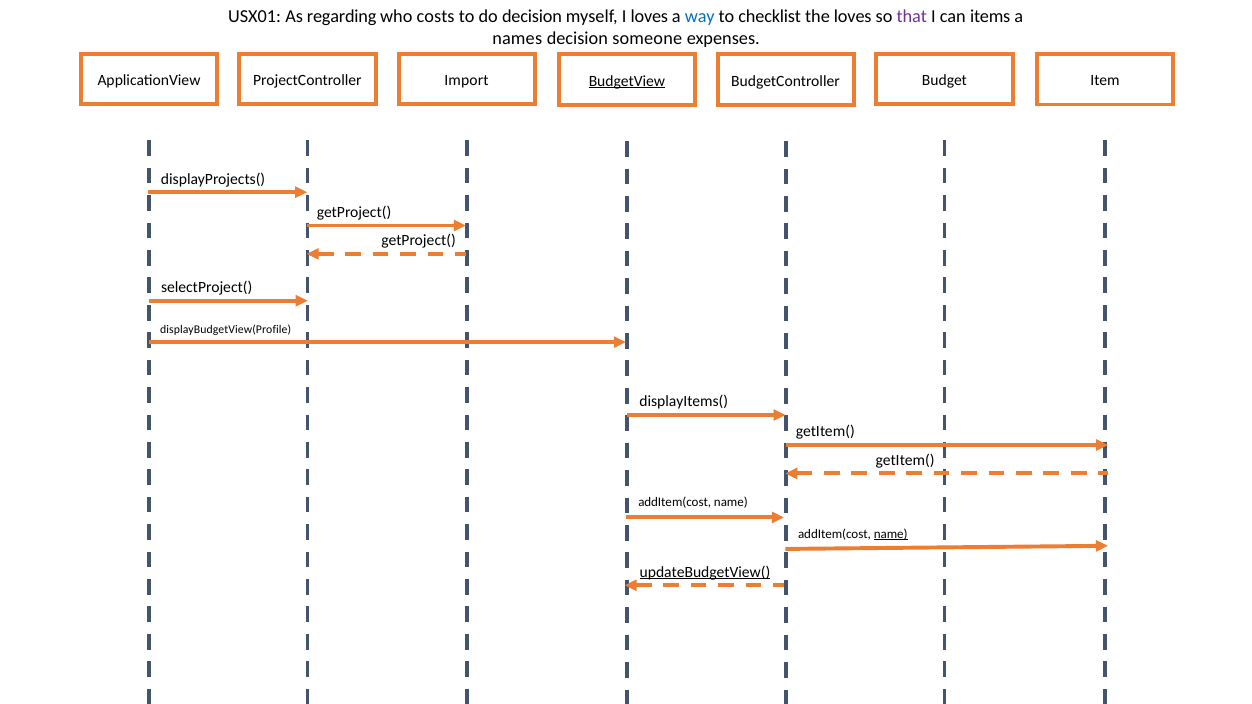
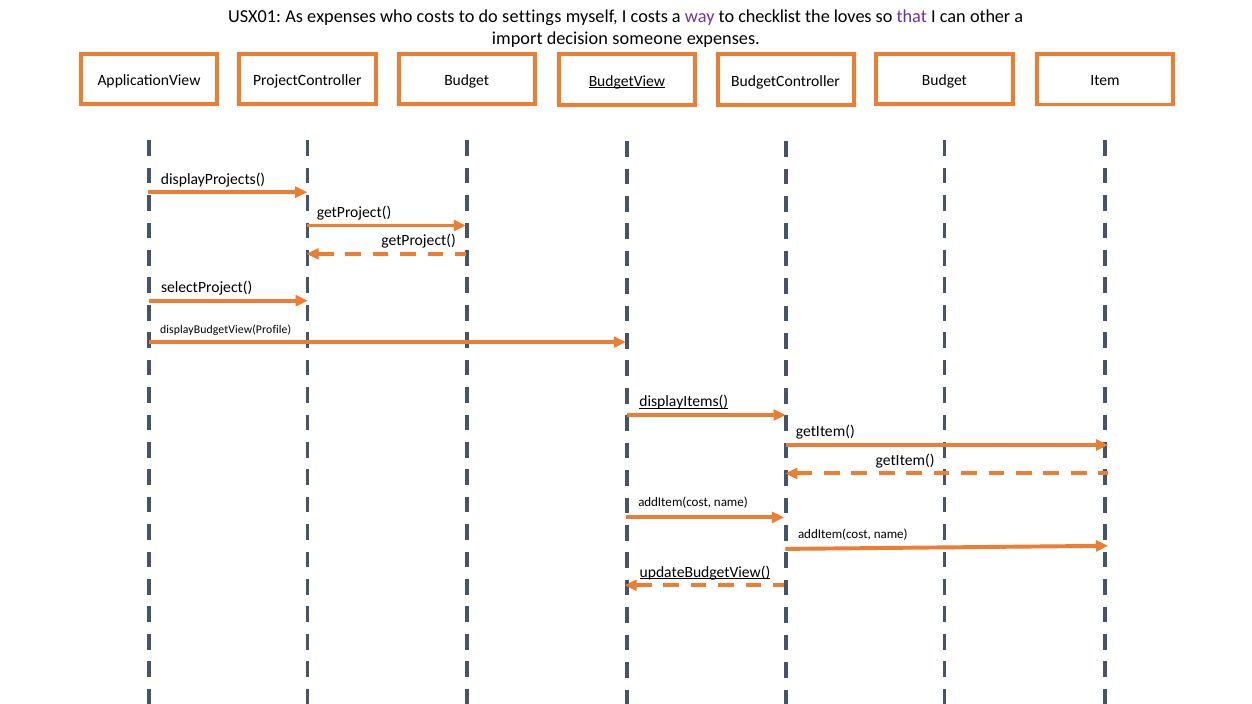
As regarding: regarding -> expenses
do decision: decision -> settings
I loves: loves -> costs
way colour: blue -> purple
items: items -> other
names: names -> import
Import at (467, 80): Import -> Budget
displayItems( underline: none -> present
name at (891, 534) underline: present -> none
